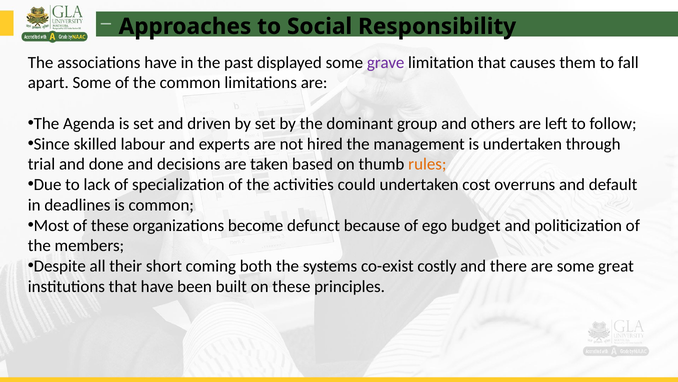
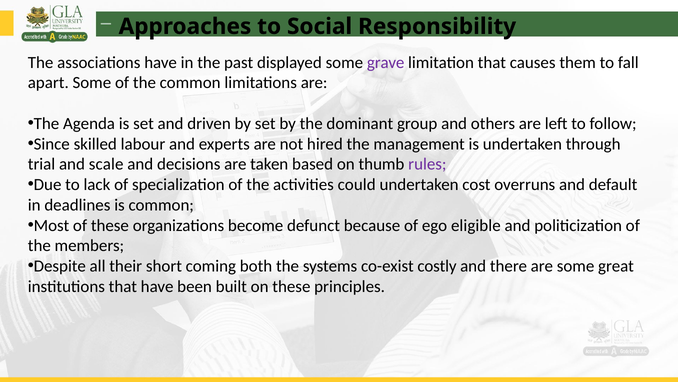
done: done -> scale
rules colour: orange -> purple
budget: budget -> eligible
